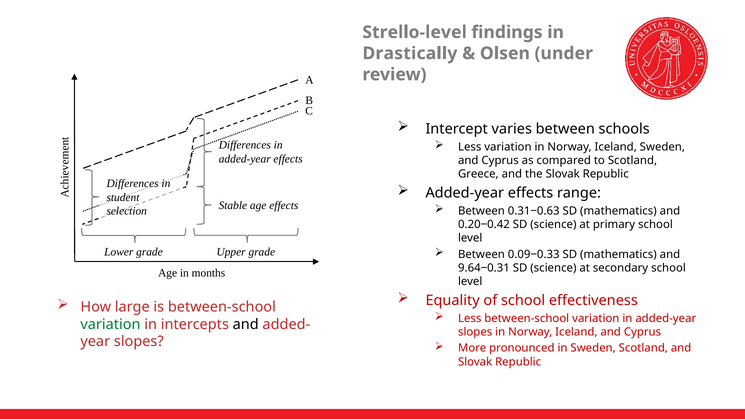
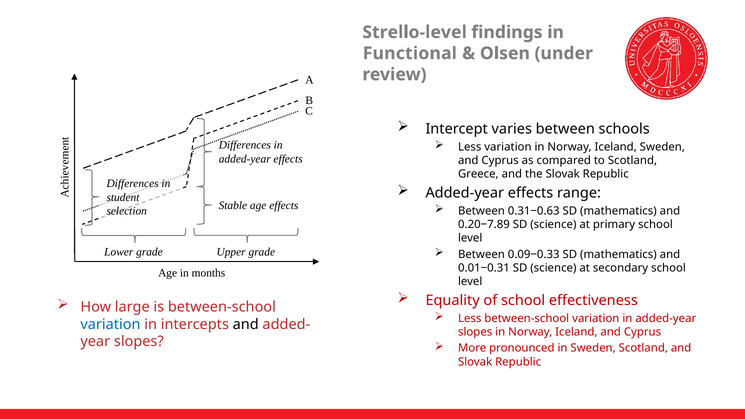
Drastically: Drastically -> Functional
0.20‒0.42: 0.20‒0.42 -> 0.20‒7.89
9.64‒0.31: 9.64‒0.31 -> 0.01‒0.31
variation at (110, 324) colour: green -> blue
